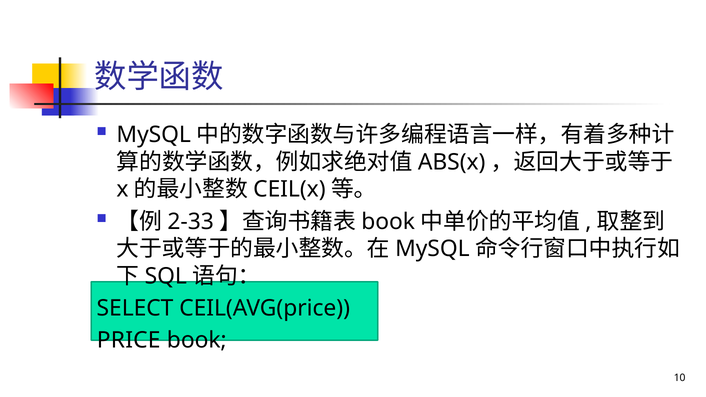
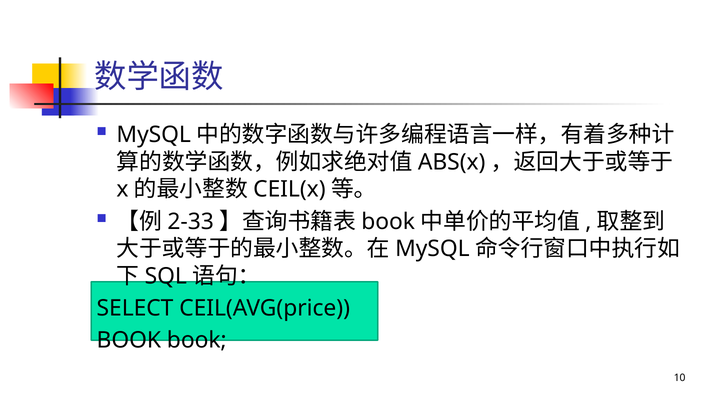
PRICE at (129, 341): PRICE -> BOOK
